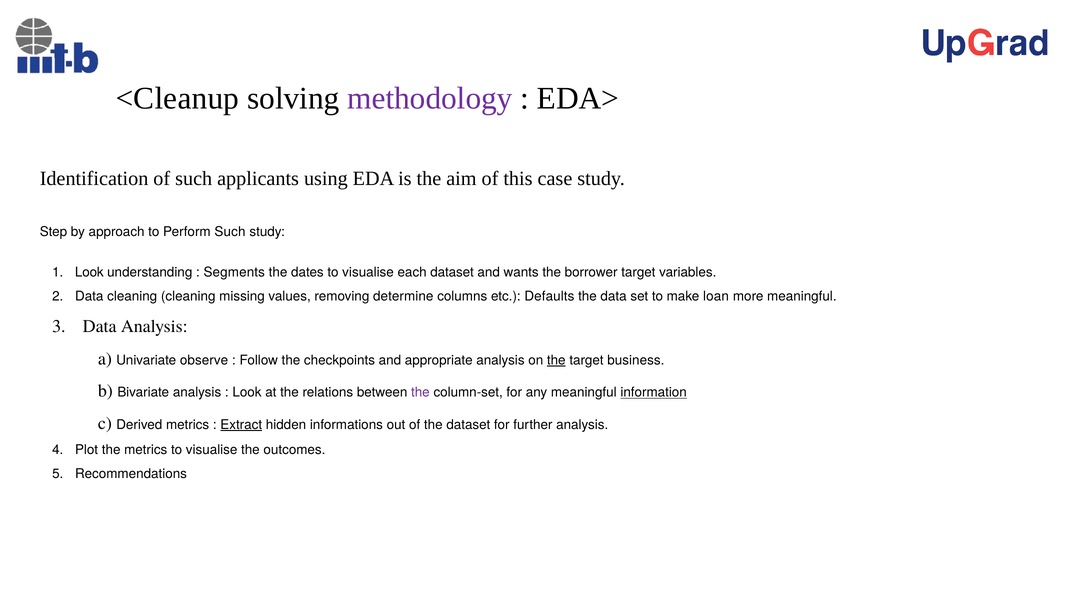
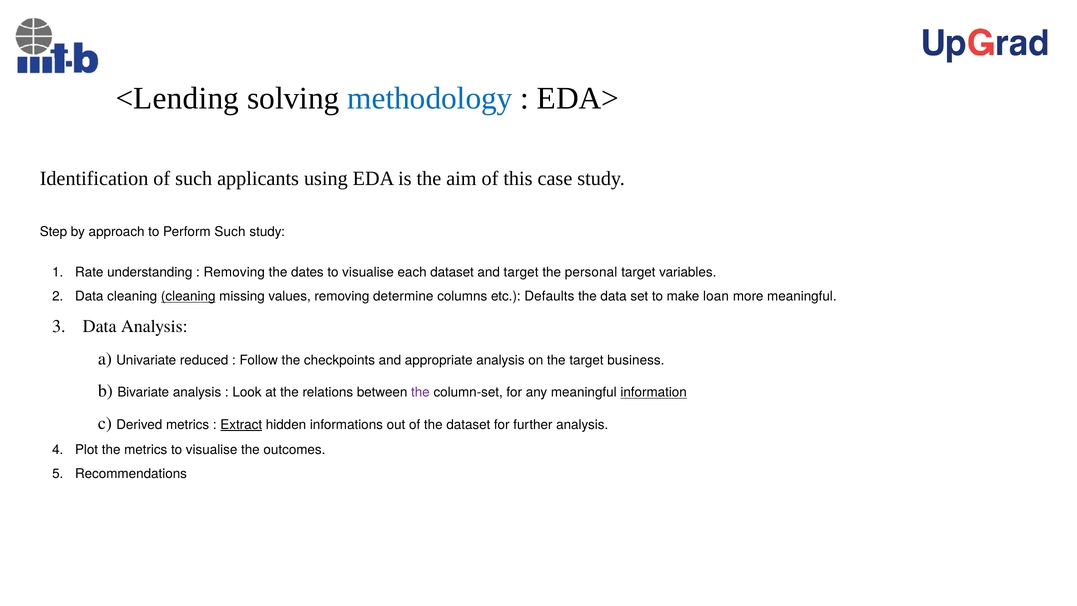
<Cleanup: <Cleanup -> <Lending
methodology colour: purple -> blue
Look at (89, 272): Look -> Rate
Segments at (234, 272): Segments -> Removing
and wants: wants -> target
borrower: borrower -> personal
cleaning at (188, 296) underline: none -> present
observe: observe -> reduced
the at (556, 360) underline: present -> none
